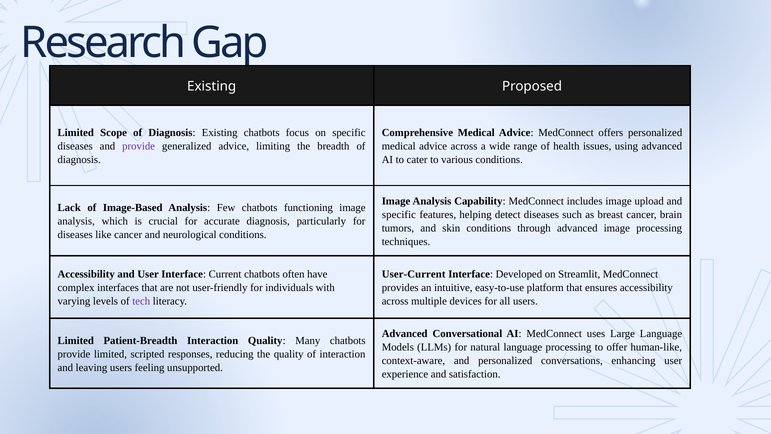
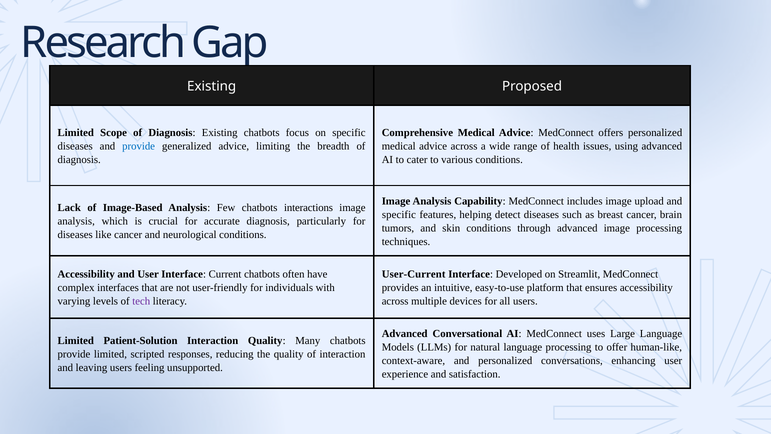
provide at (139, 146) colour: purple -> blue
functioning: functioning -> interactions
Patient-Breadth: Patient-Breadth -> Patient-Solution
